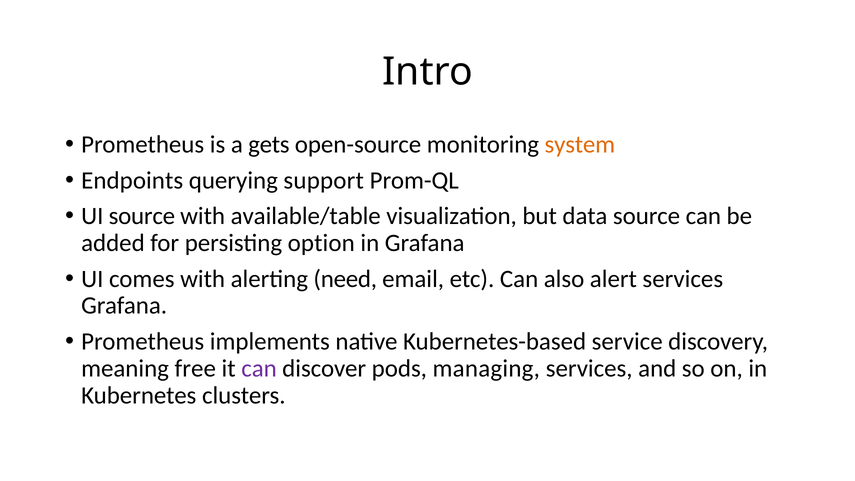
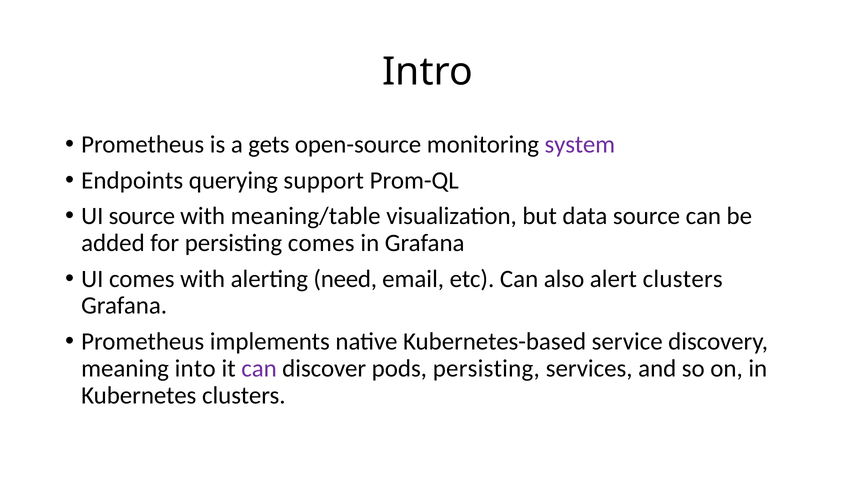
system colour: orange -> purple
available/table: available/table -> meaning/table
persisting option: option -> comes
alert services: services -> clusters
free: free -> into
pods managing: managing -> persisting
